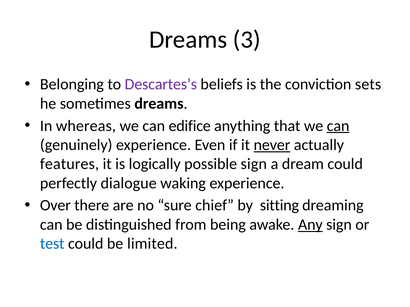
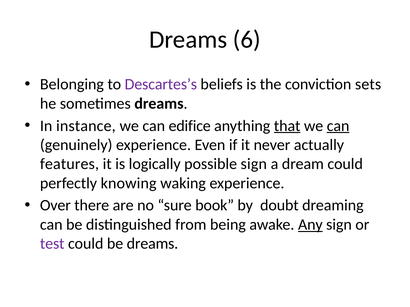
3: 3 -> 6
whereas: whereas -> instance
that underline: none -> present
never underline: present -> none
dialogue: dialogue -> knowing
chief: chief -> book
sitting: sitting -> doubt
test colour: blue -> purple
be limited: limited -> dreams
